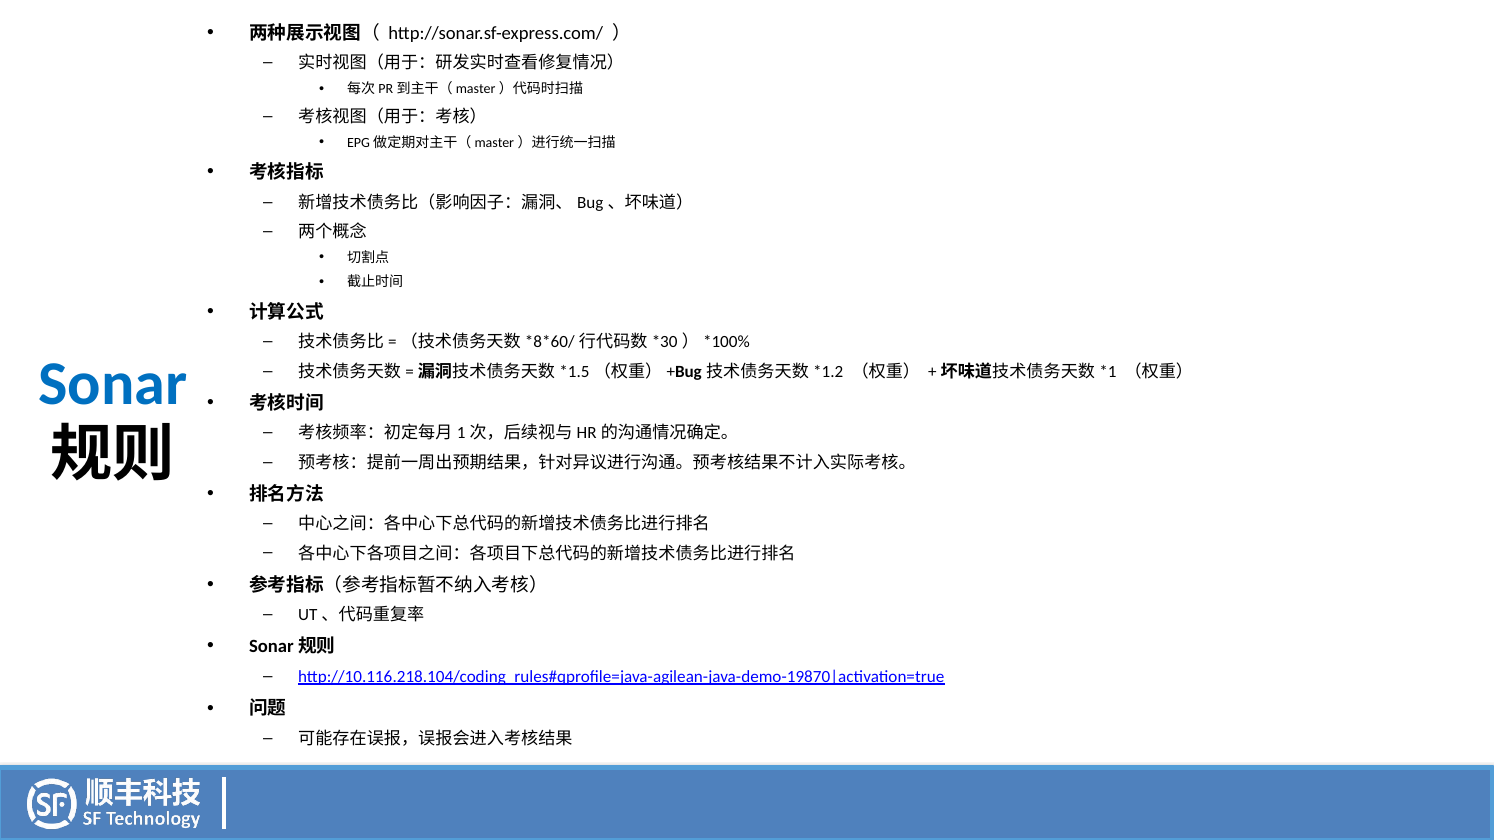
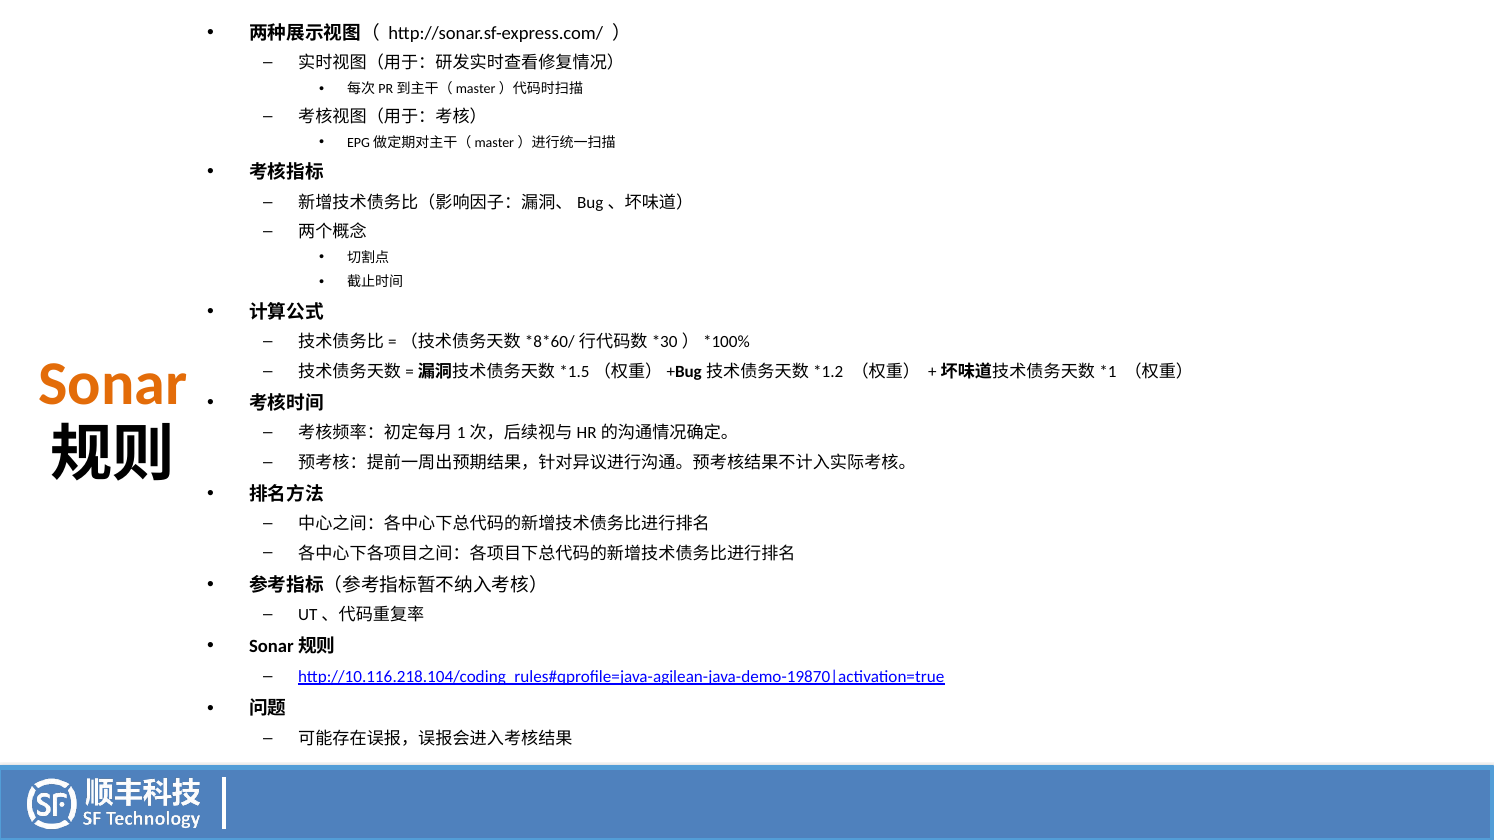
Sonar colour: blue -> orange
